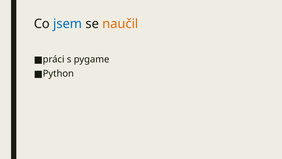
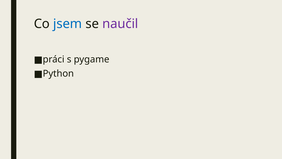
naučil colour: orange -> purple
